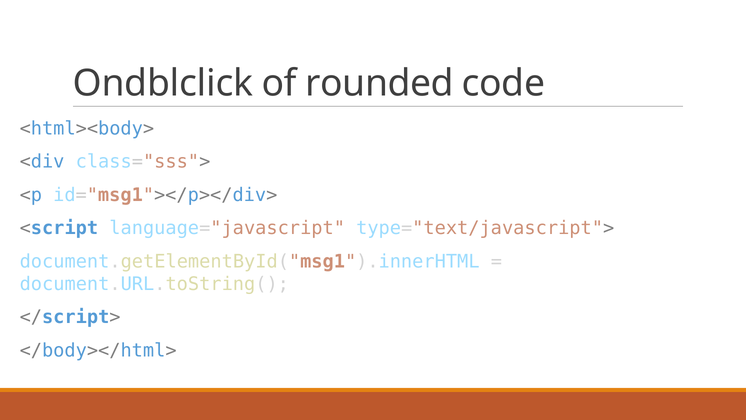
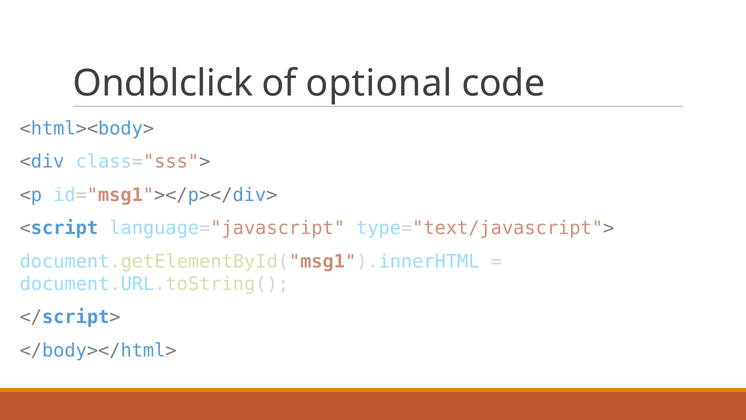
rounded: rounded -> optional
